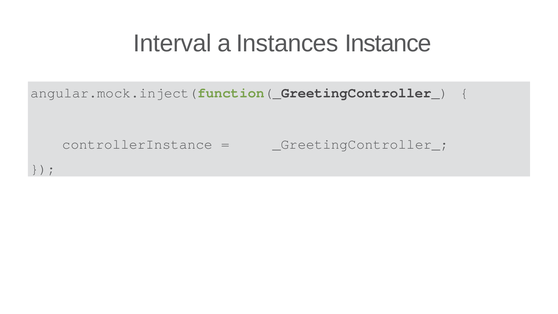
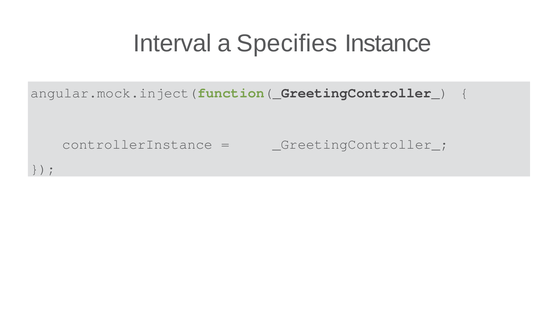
Instances: Instances -> Specifies
